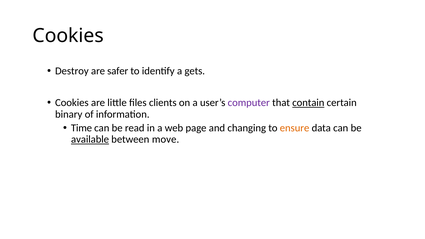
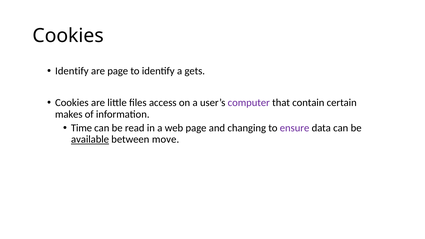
Destroy at (72, 71): Destroy -> Identify
are safer: safer -> page
clients: clients -> access
contain underline: present -> none
binary: binary -> makes
ensure colour: orange -> purple
